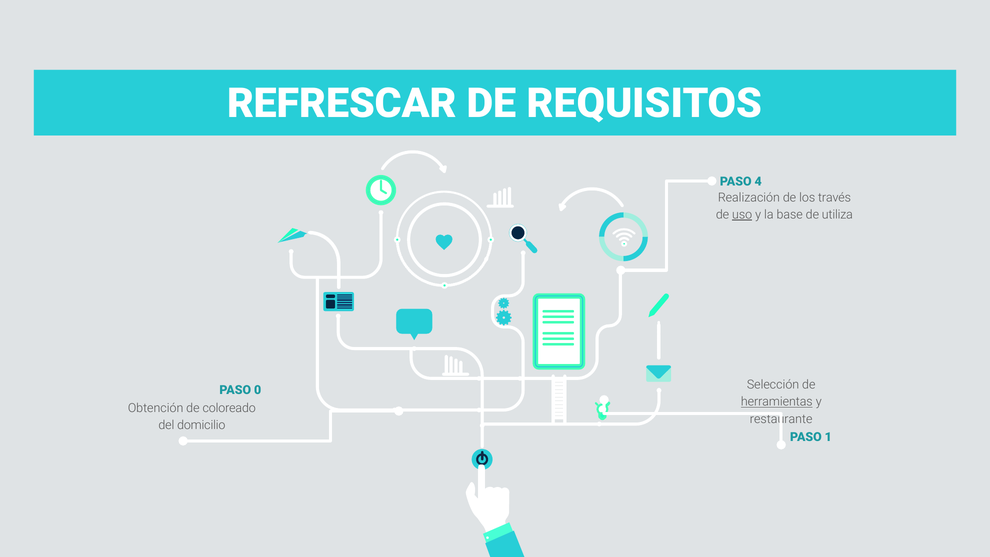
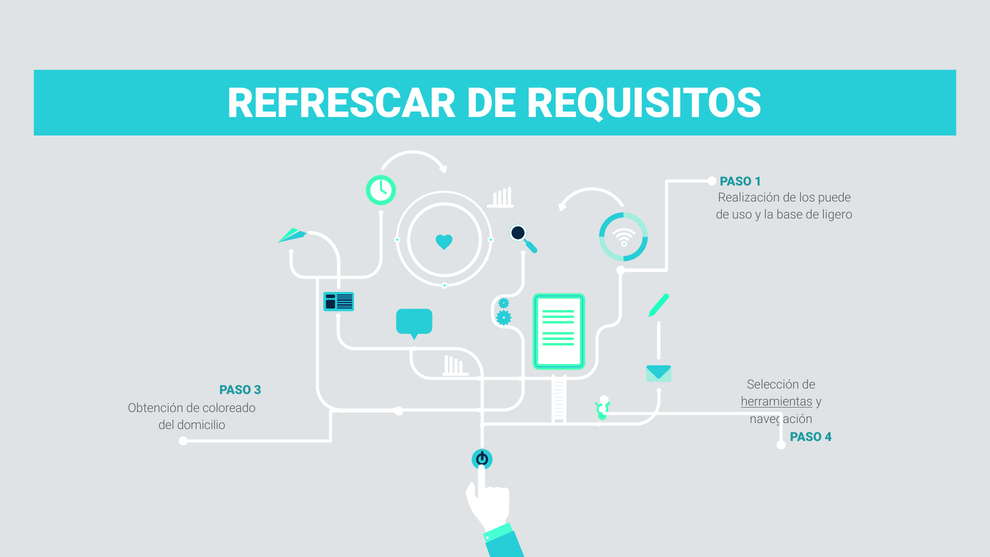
4: 4 -> 1
través: través -> puede
uso underline: present -> none
utiliza: utiliza -> ligero
0: 0 -> 3
restaurante: restaurante -> navegación
1: 1 -> 4
